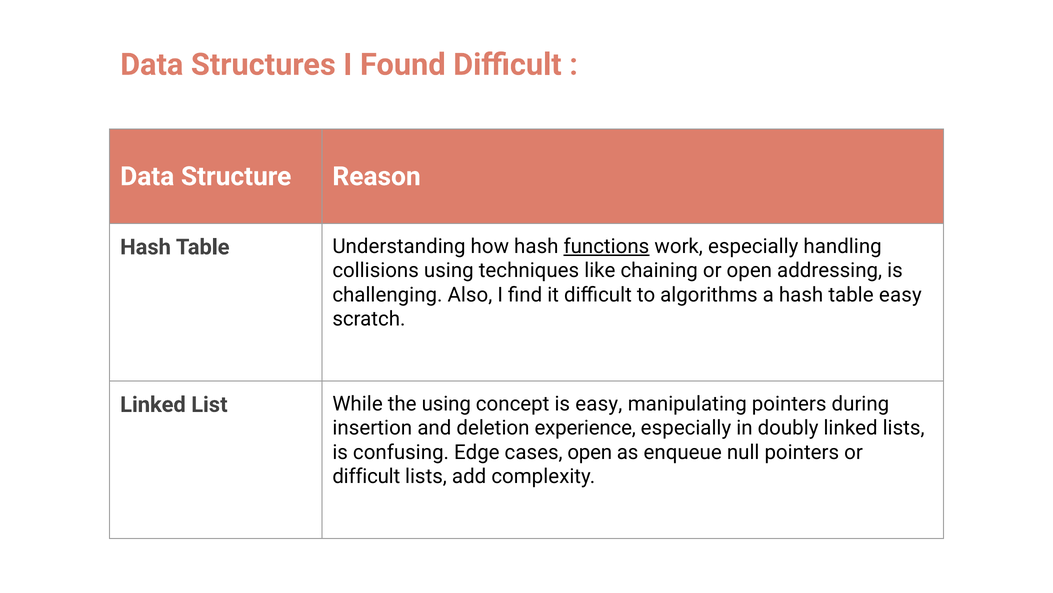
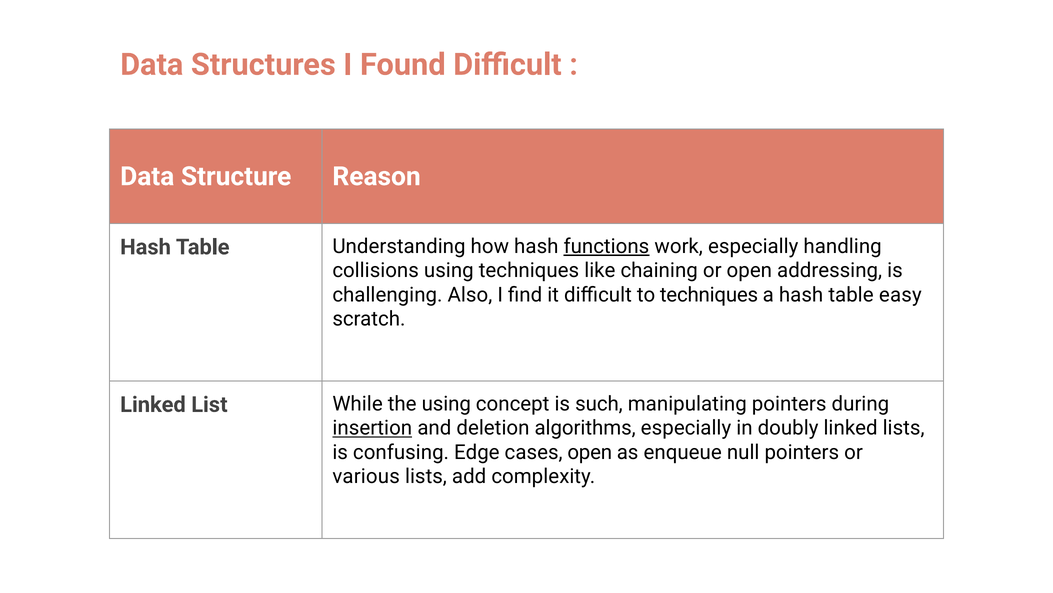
to algorithms: algorithms -> techniques
is easy: easy -> such
insertion underline: none -> present
experience: experience -> algorithms
difficult at (366, 476): difficult -> various
